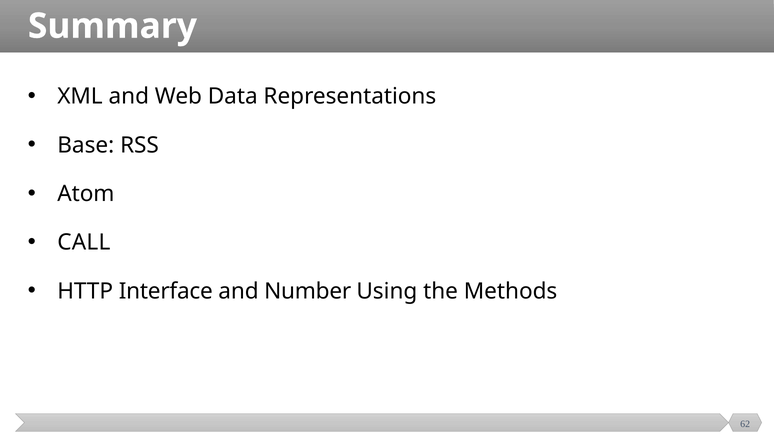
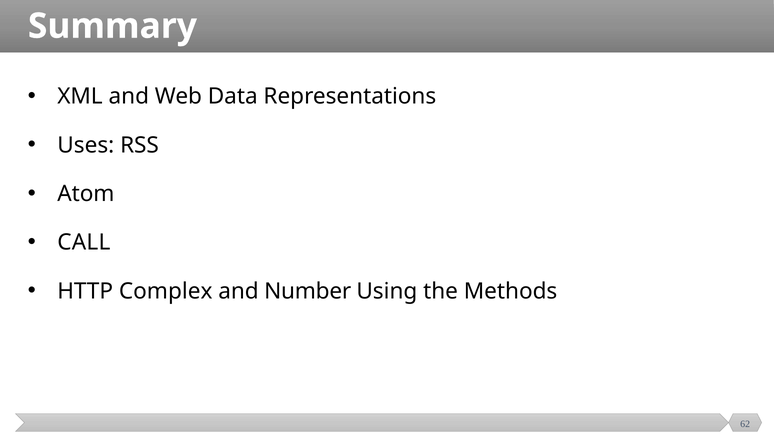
Base: Base -> Uses
Interface: Interface -> Complex
